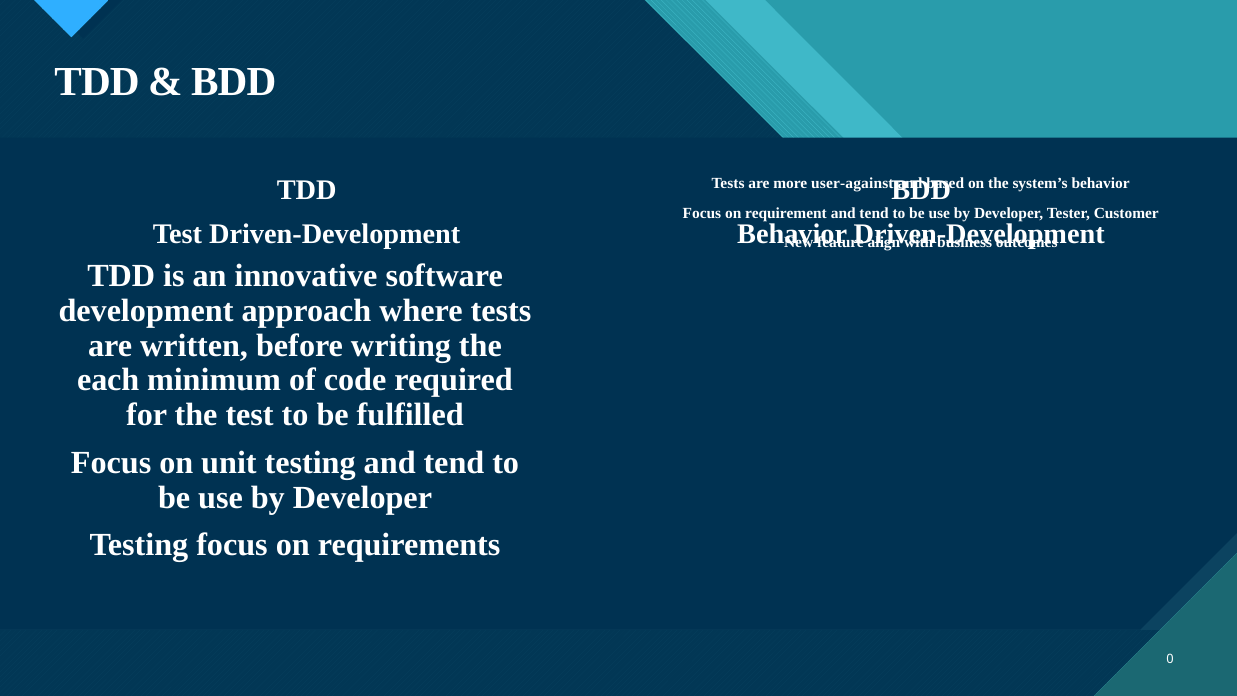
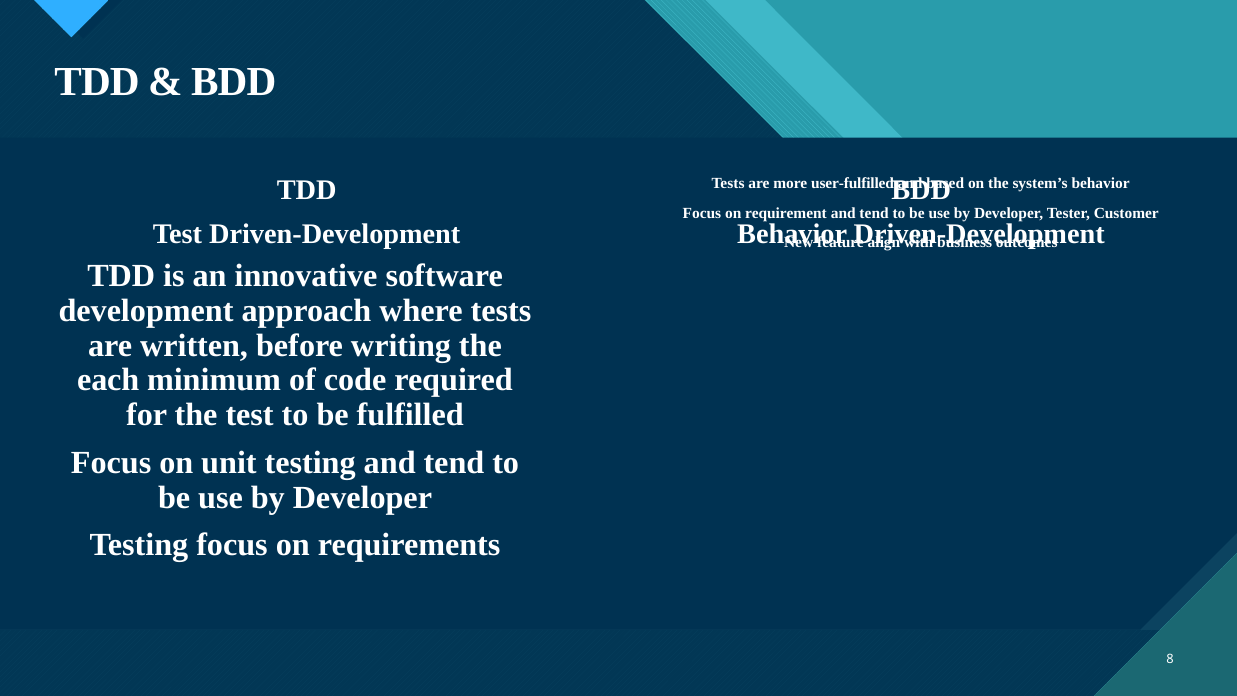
user-against: user-against -> user-fulfilled
0: 0 -> 8
